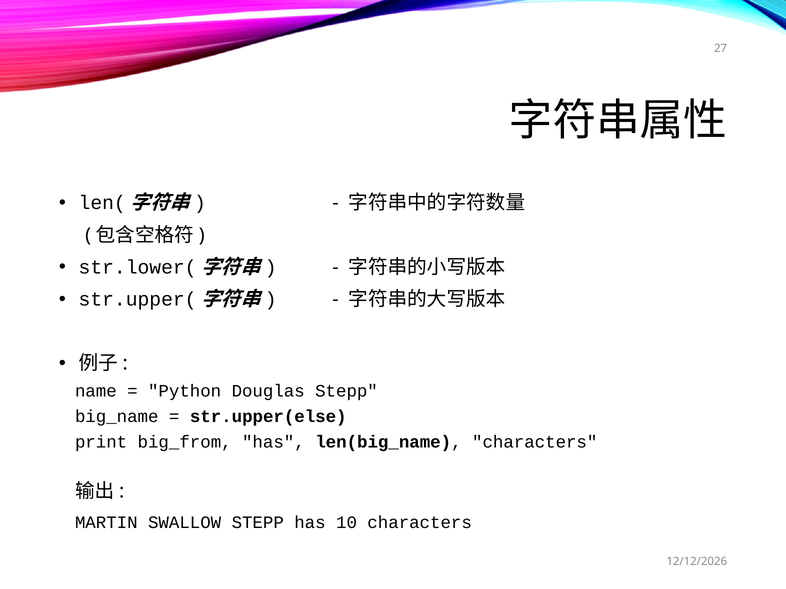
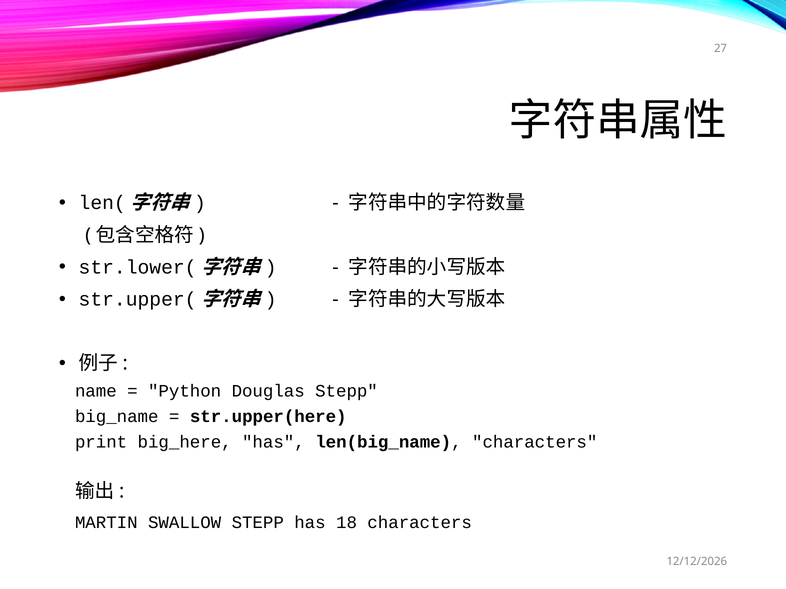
str.upper(else: str.upper(else -> str.upper(here
big_from: big_from -> big_here
10: 10 -> 18
